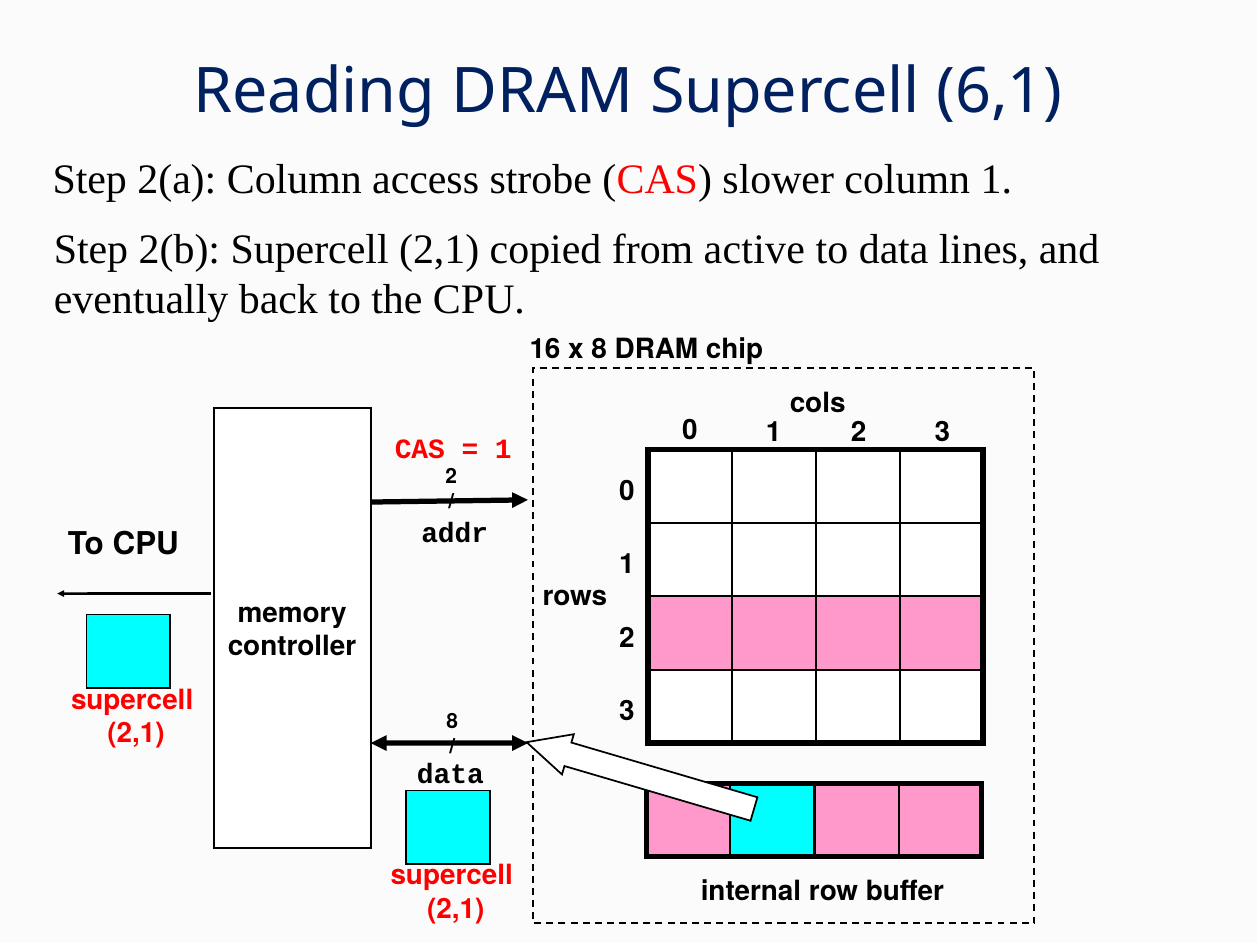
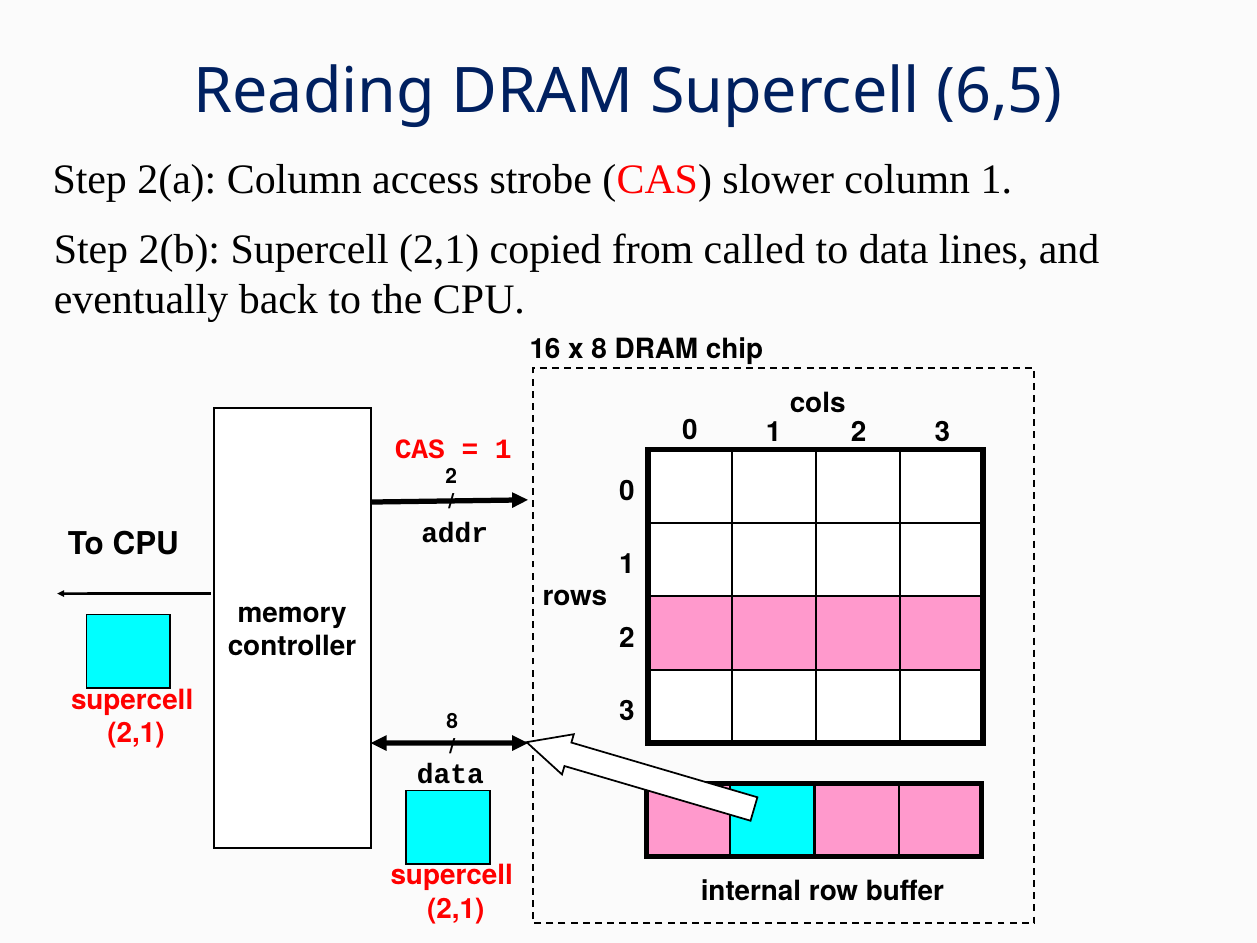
6,1: 6,1 -> 6,5
active: active -> called
